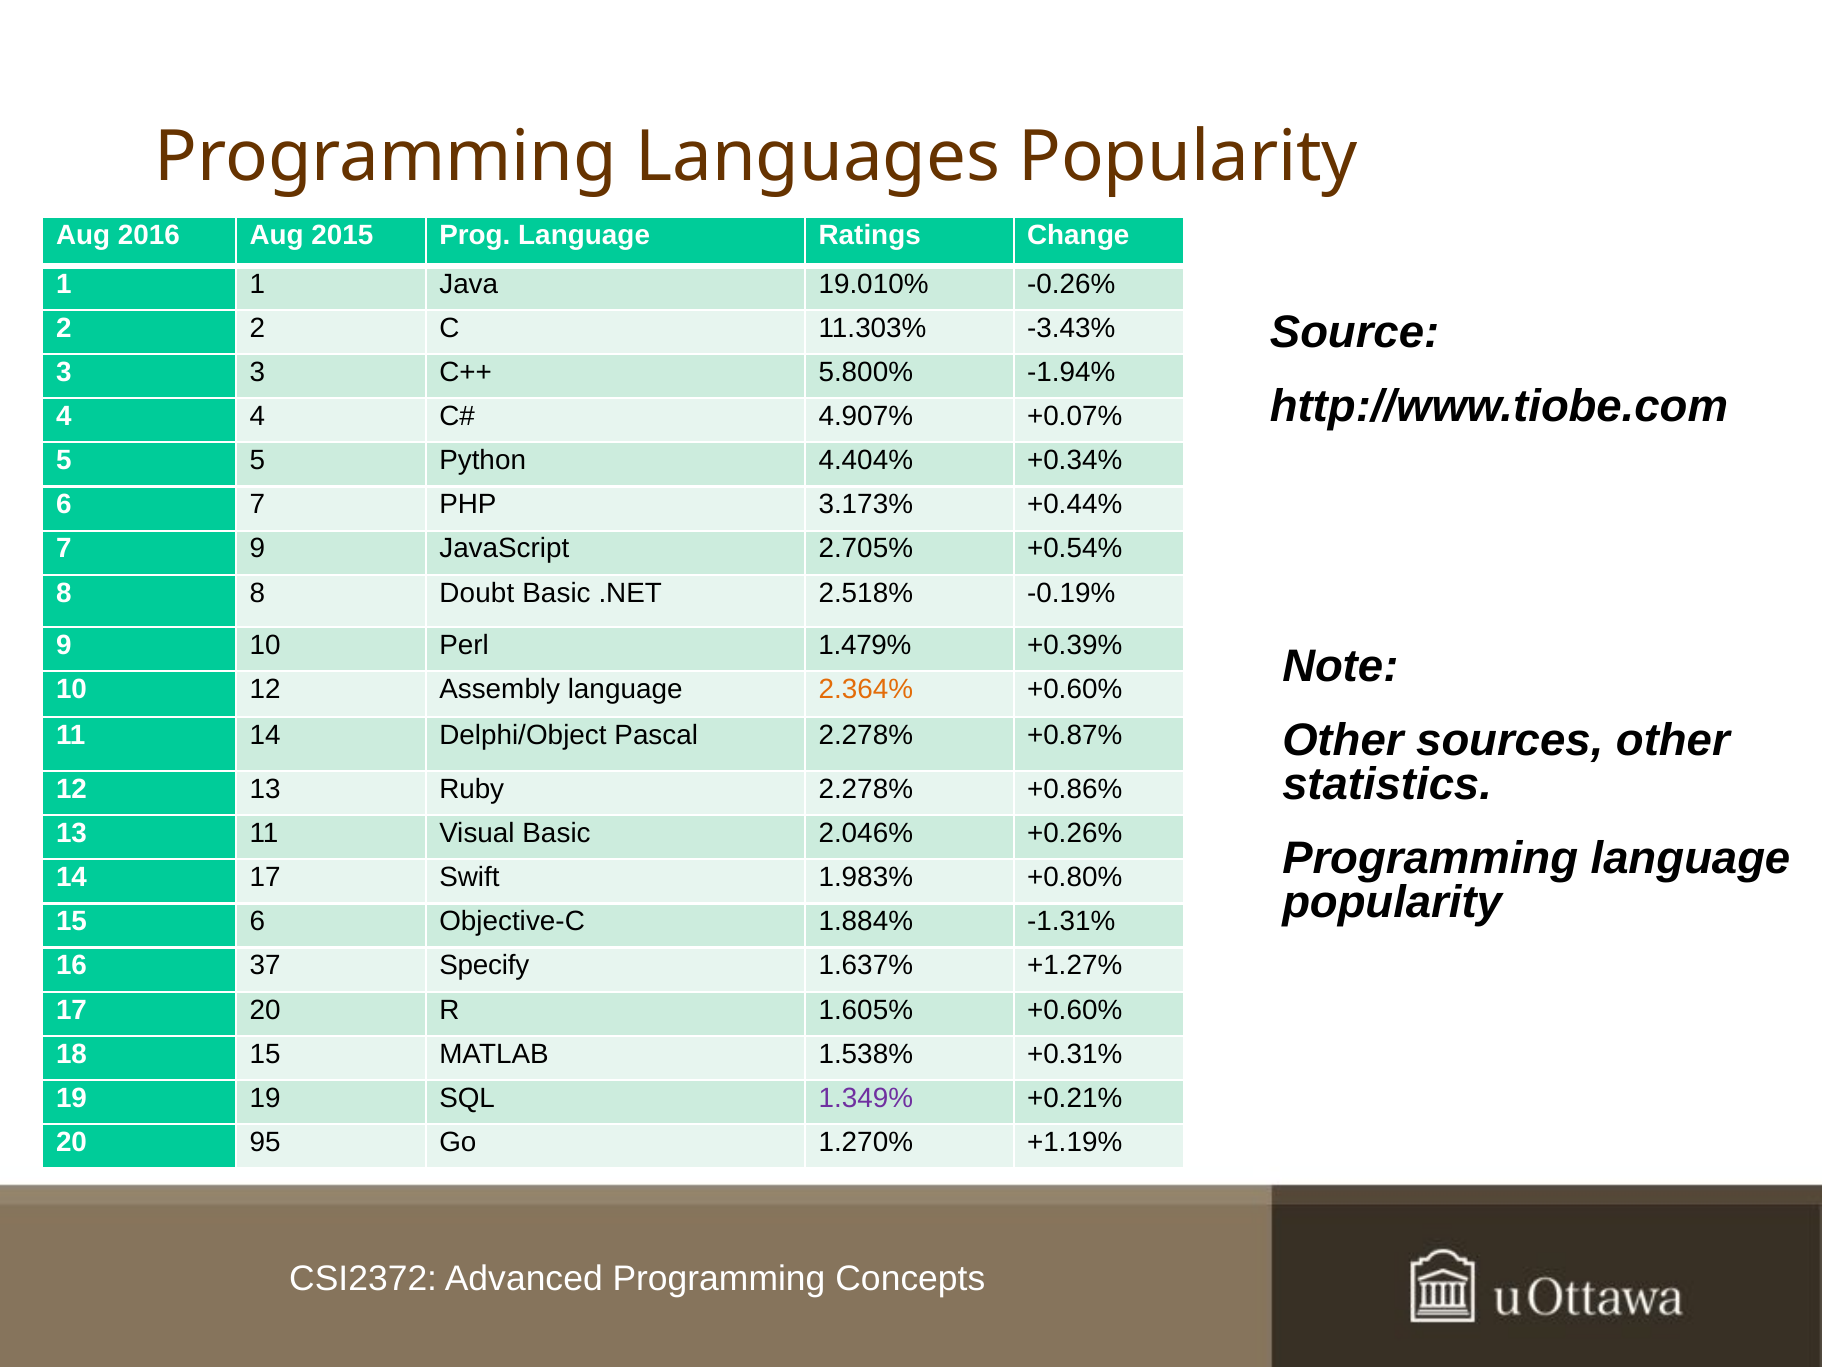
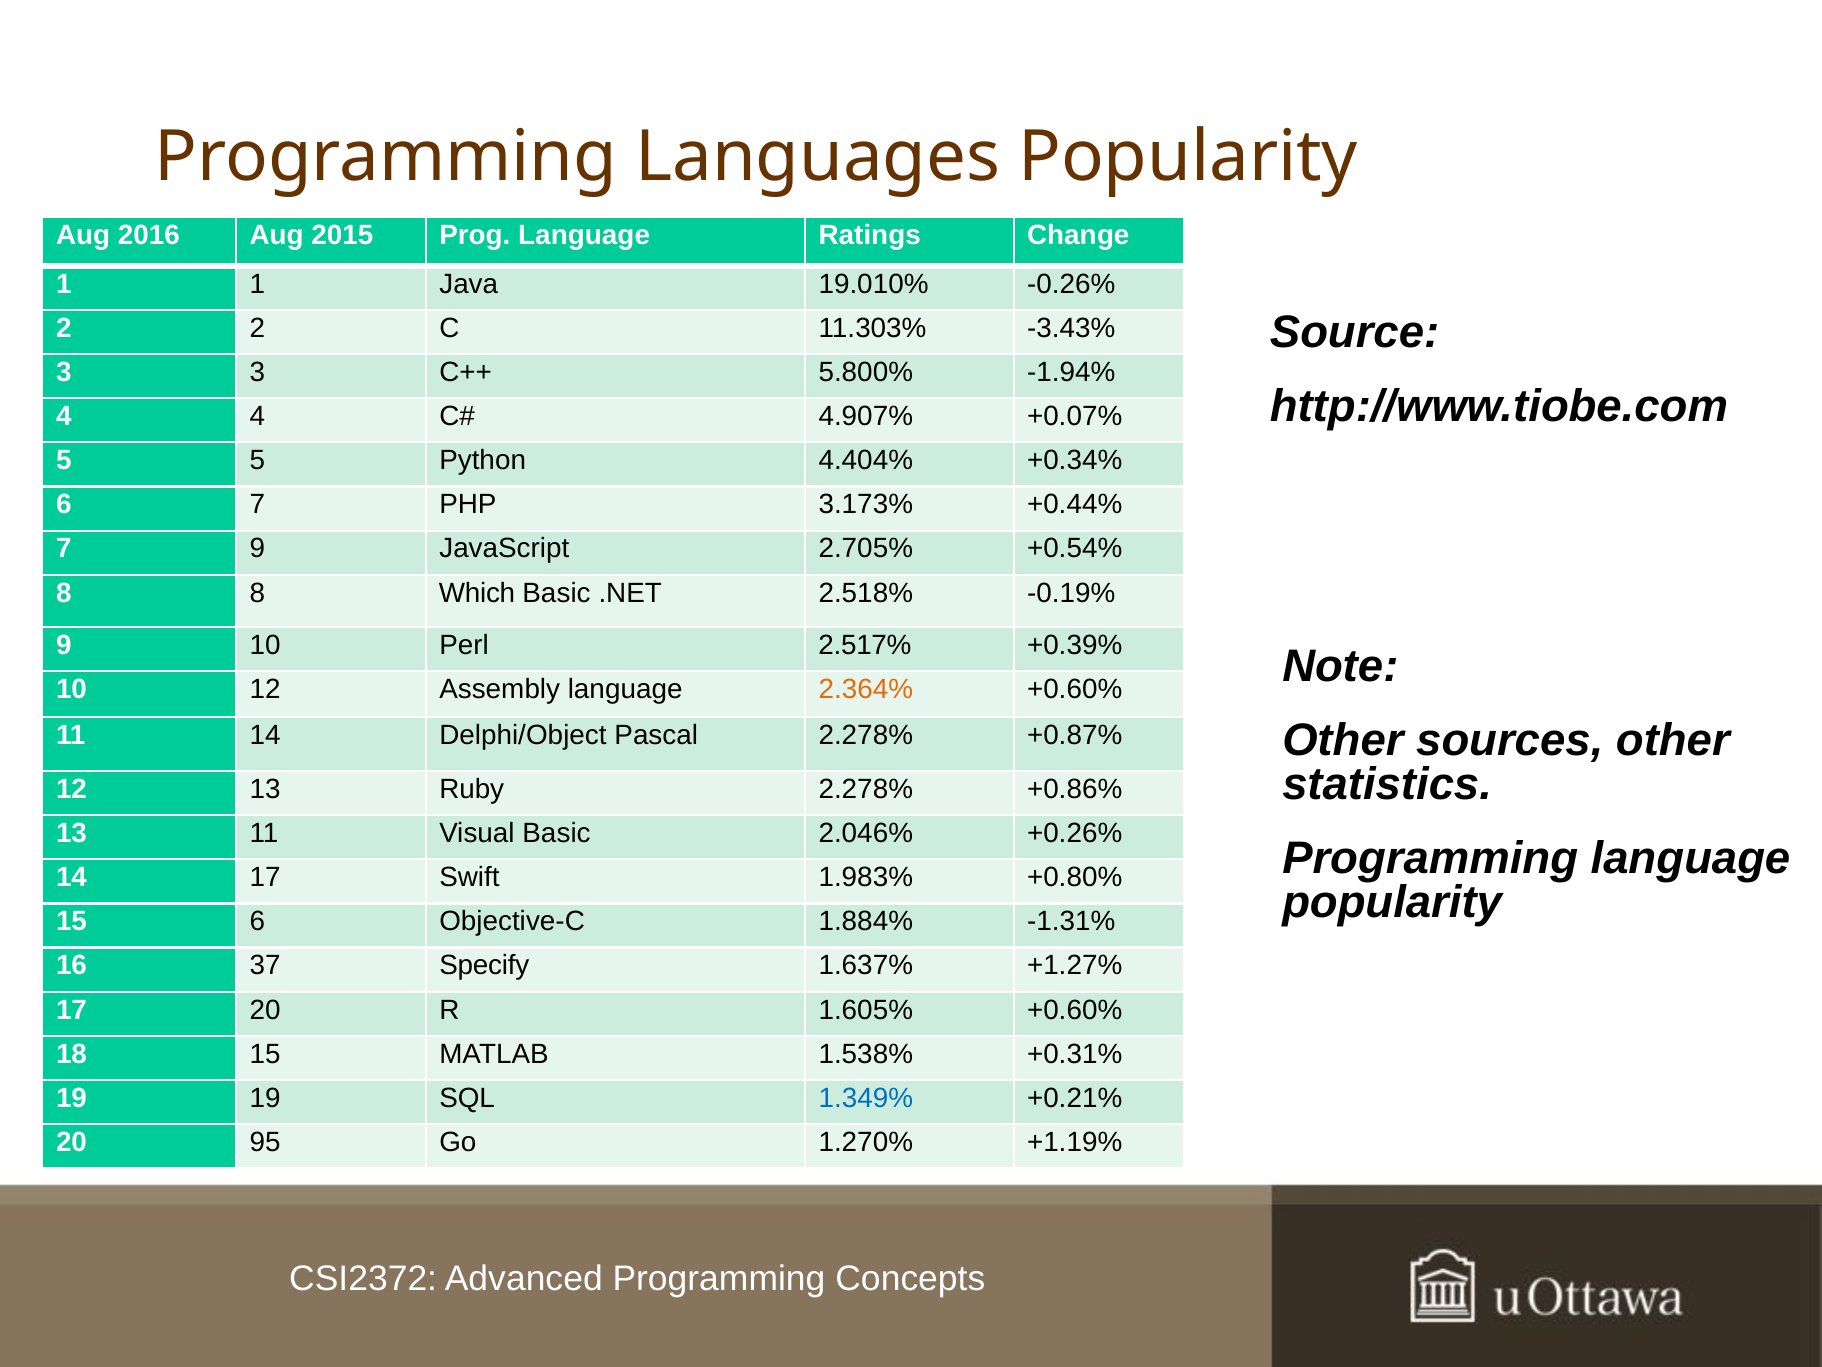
Doubt: Doubt -> Which
1.479%: 1.479% -> 2.517%
1.349% colour: purple -> blue
